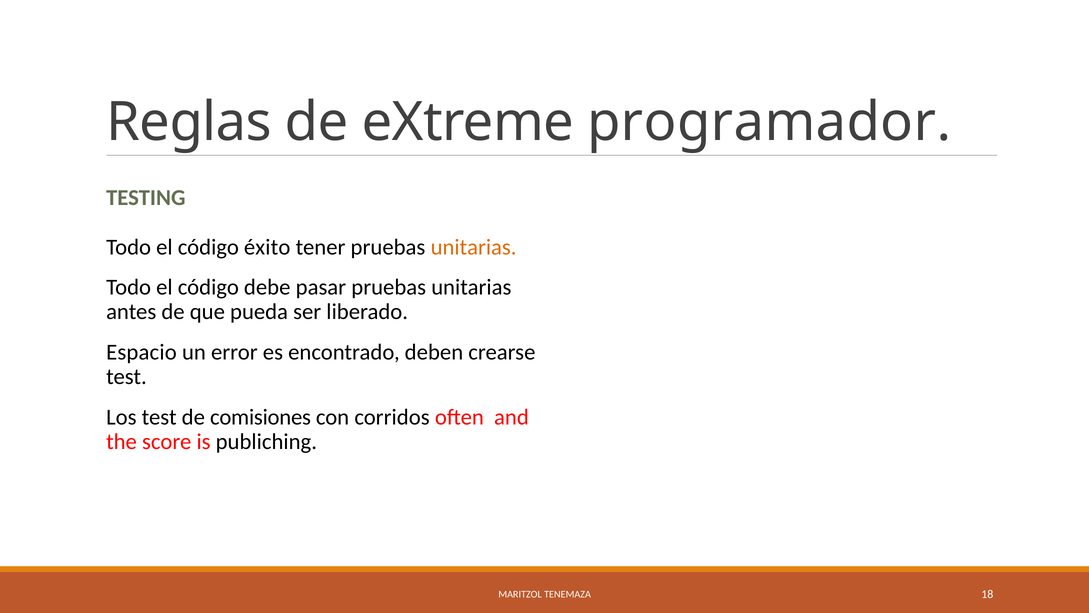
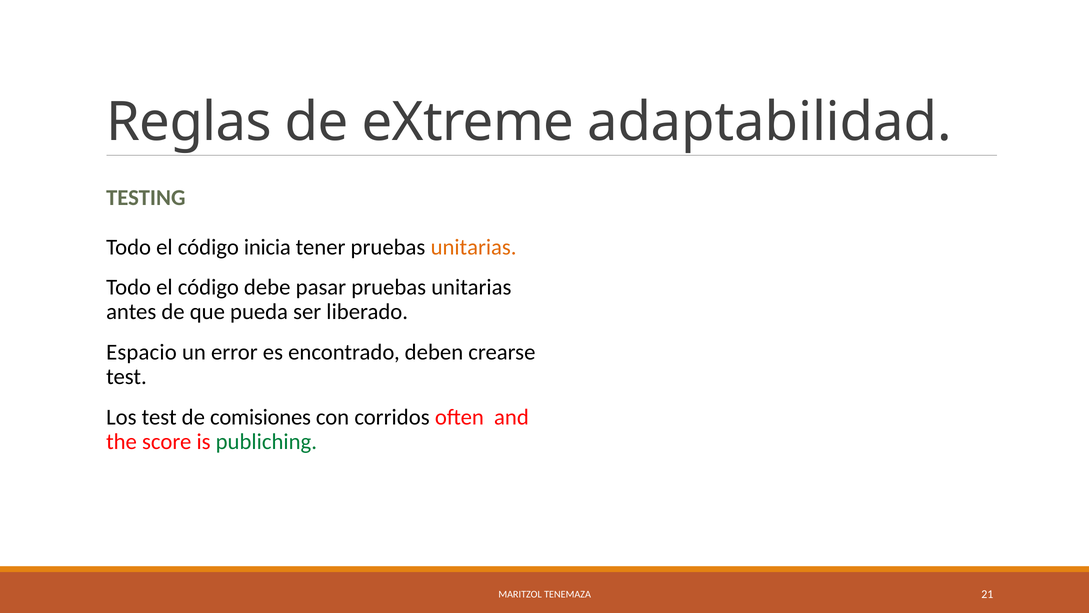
programador: programador -> adaptabilidad
éxito: éxito -> inicia
publiching colour: black -> green
18: 18 -> 21
